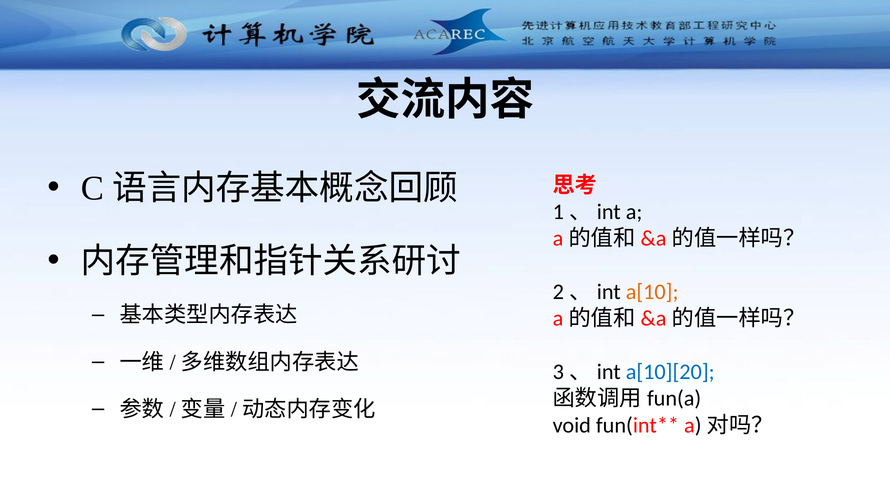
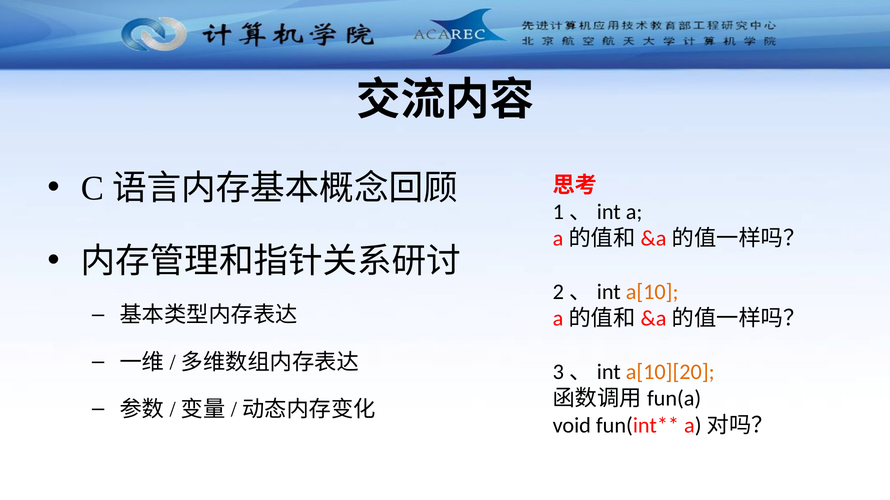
a[10][20 colour: blue -> orange
